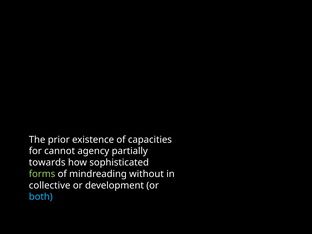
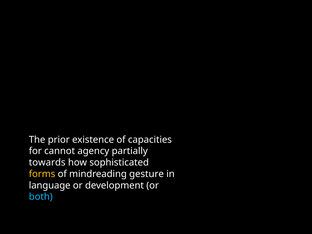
forms colour: light green -> yellow
without: without -> gesture
collective: collective -> language
